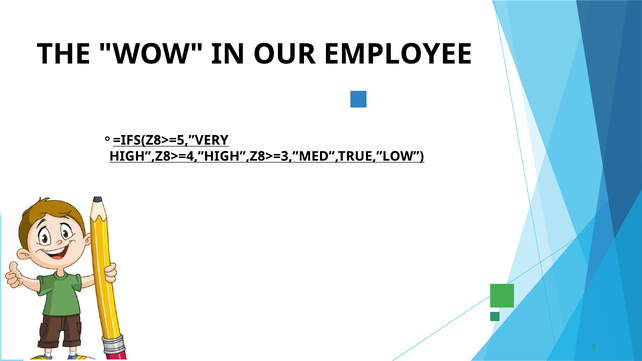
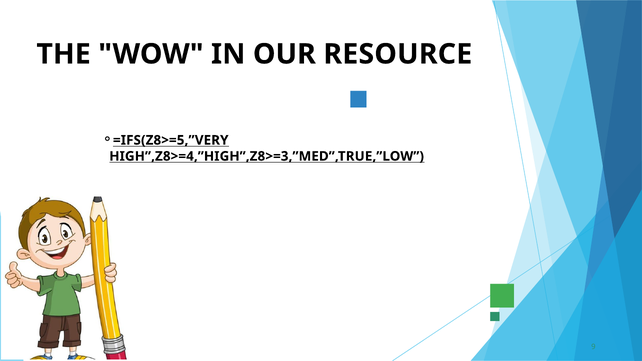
EMPLOYEE: EMPLOYEE -> RESOURCE
